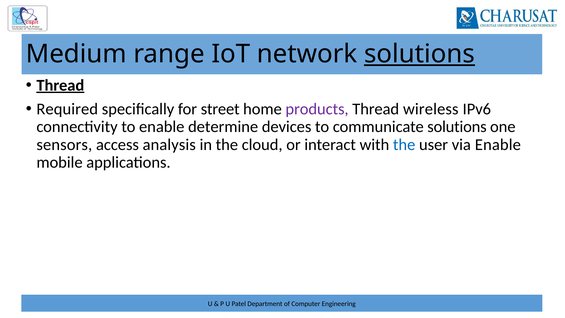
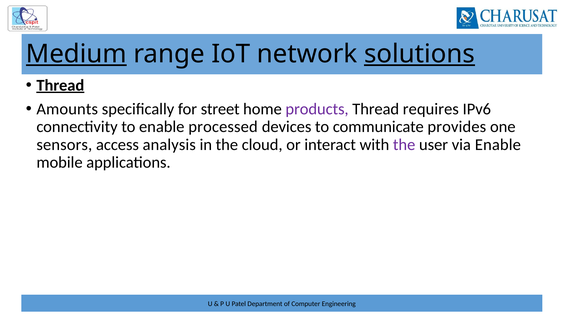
Medium underline: none -> present
Required: Required -> Amounts
wireless: wireless -> requires
determine: determine -> processed
communicate solutions: solutions -> provides
the at (404, 145) colour: blue -> purple
